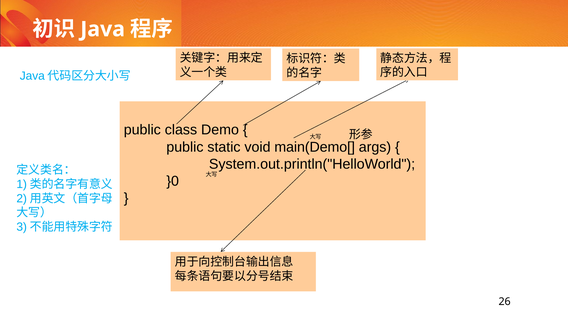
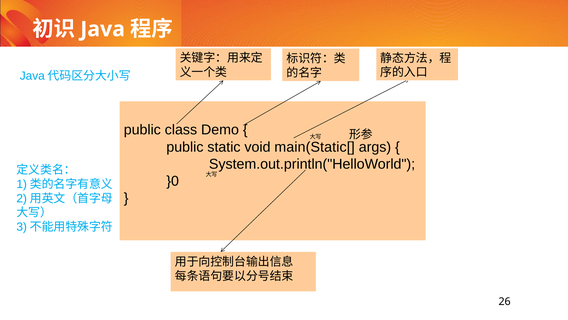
main(Demo[: main(Demo[ -> main(Static[
